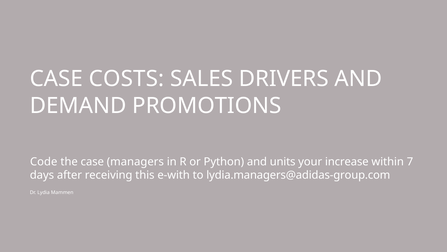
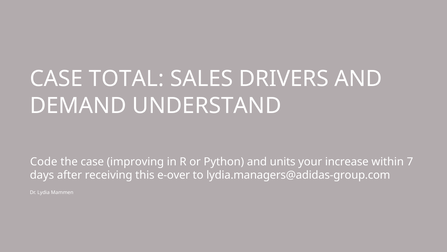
COSTS: COSTS -> TOTAL
PROMOTIONS: PROMOTIONS -> UNDERSTAND
managers: managers -> improving
e-with: e-with -> e-over
